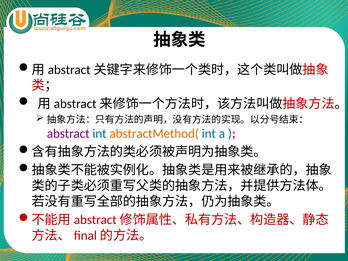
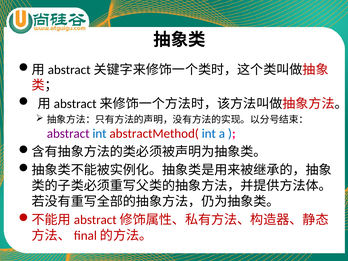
abstractMethod( colour: orange -> red
